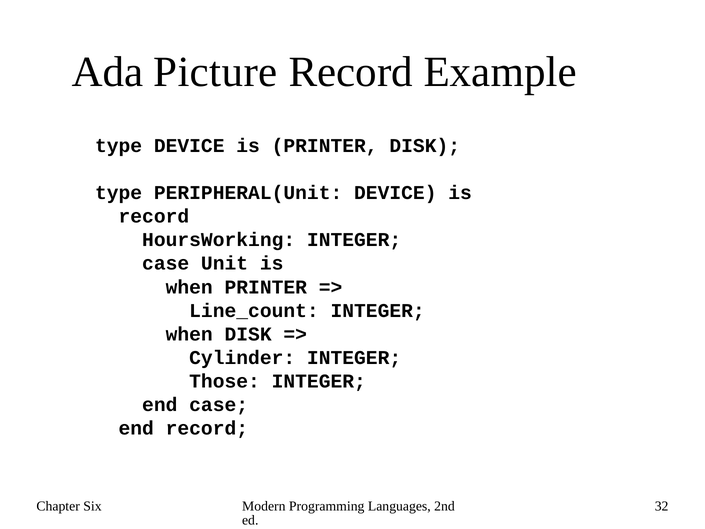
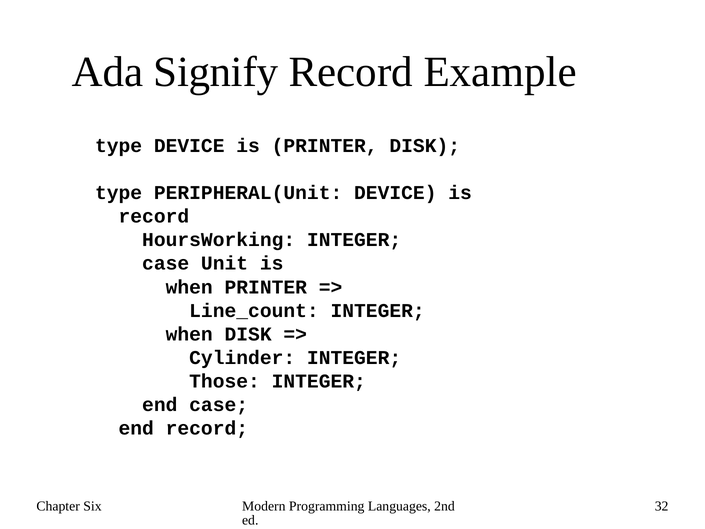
Picture: Picture -> Signify
